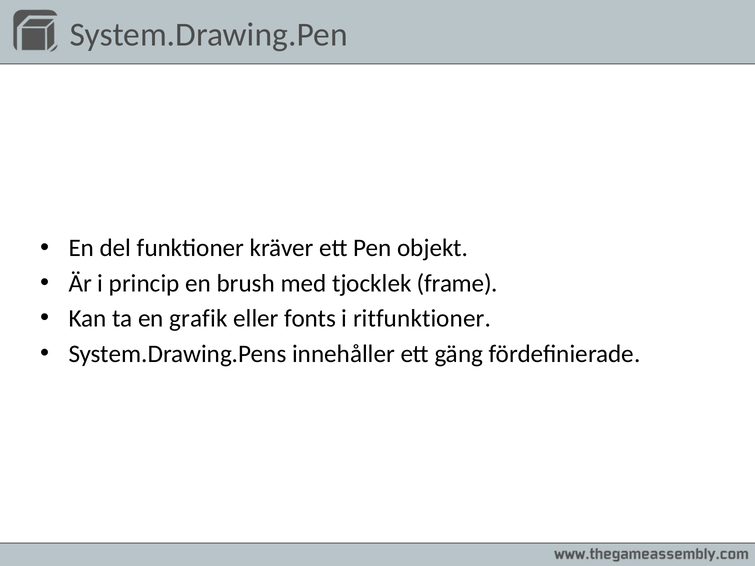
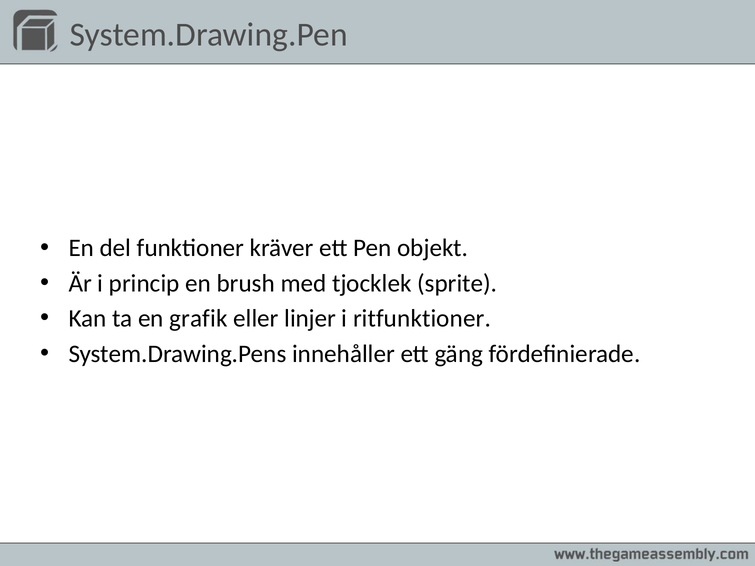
frame: frame -> sprite
fonts: fonts -> linjer
